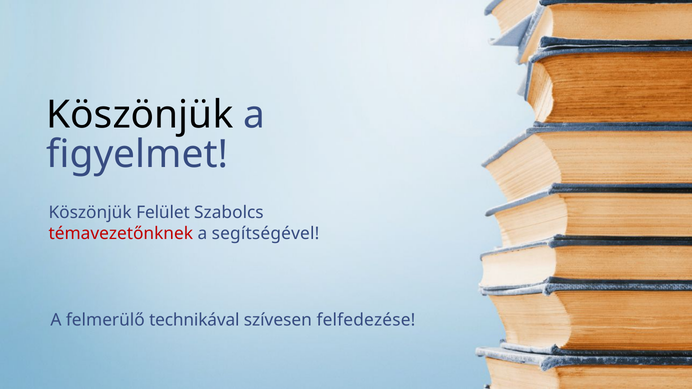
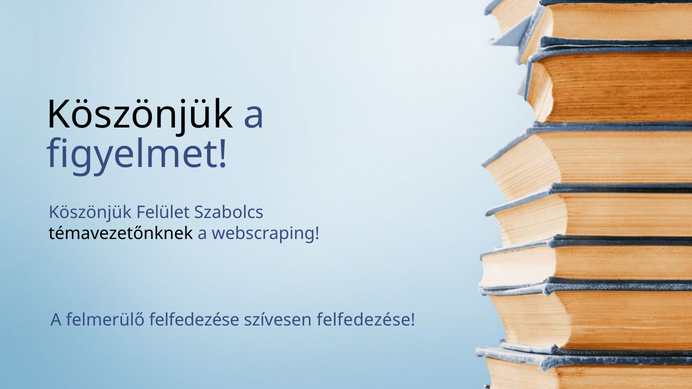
témavezetőnknek colour: red -> black
segítségével: segítségével -> webscraping
felmerülő technikával: technikával -> felfedezése
